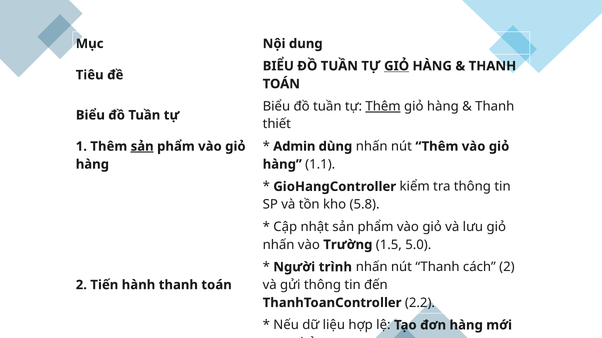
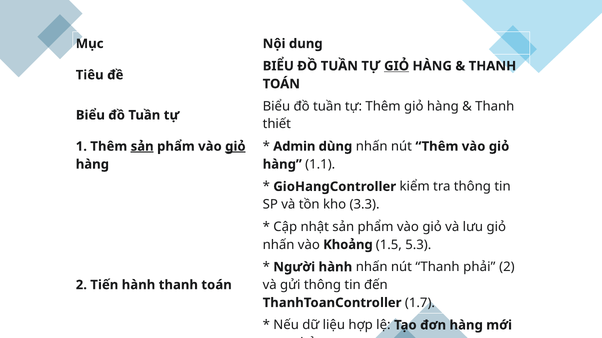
Thêm at (383, 106) underline: present -> none
giỏ at (235, 147) underline: none -> present
5.8: 5.8 -> 3.3
Trường: Trường -> Khoảng
5.0: 5.0 -> 5.3
Người trình: trình -> hành
cách: cách -> phải
2.2: 2.2 -> 1.7
